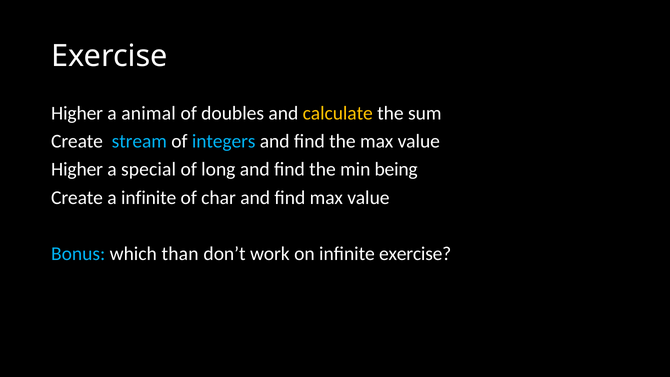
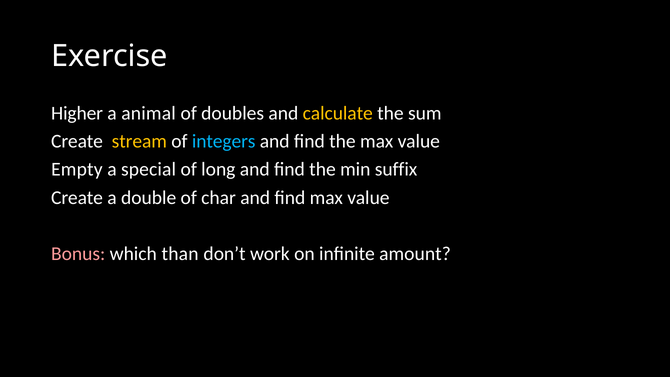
stream colour: light blue -> yellow
Higher at (77, 169): Higher -> Empty
being: being -> suffix
a infinite: infinite -> double
Bonus colour: light blue -> pink
infinite exercise: exercise -> amount
